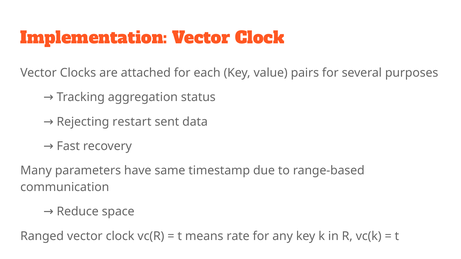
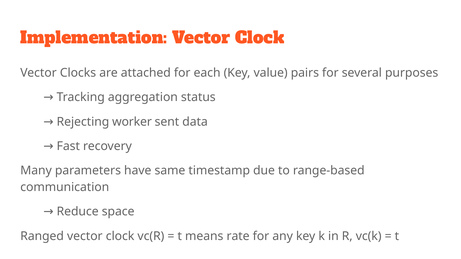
restart: restart -> worker
